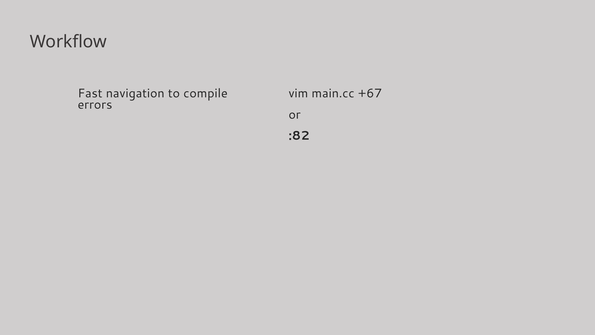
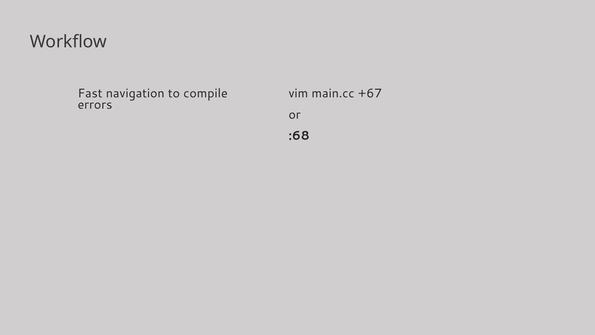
:82: :82 -> :68
